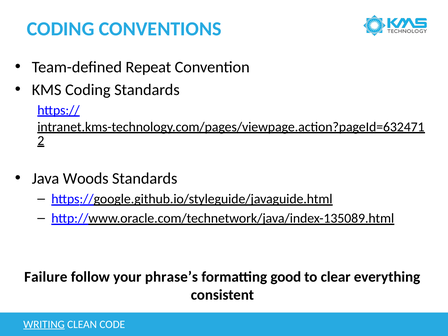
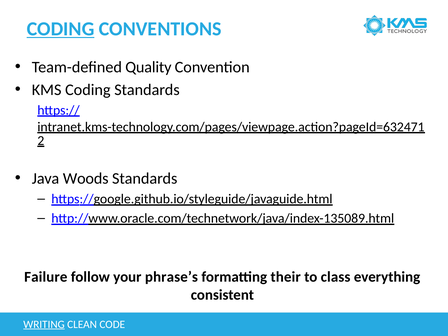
CODING at (61, 29) underline: none -> present
Repeat: Repeat -> Quality
good: good -> their
clear: clear -> class
